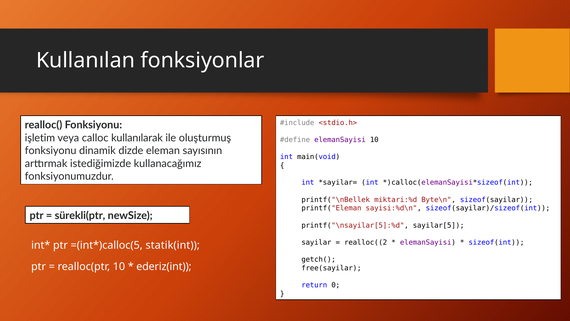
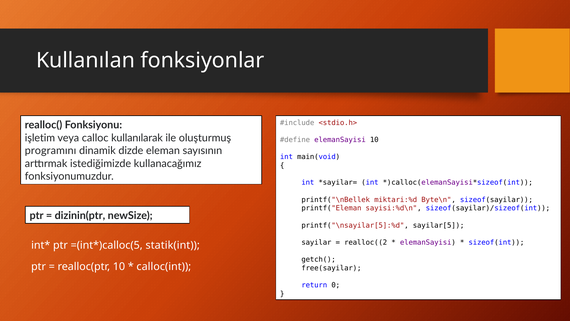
fonksiyonu at (51, 151): fonksiyonu -> programını
sürekli(ptr: sürekli(ptr -> dizinin(ptr
ederiz(int: ederiz(int -> calloc(int
